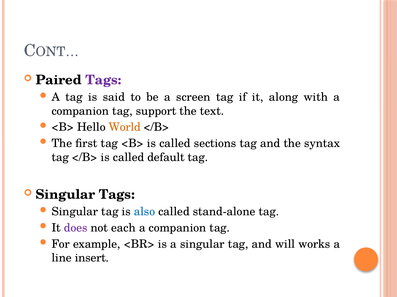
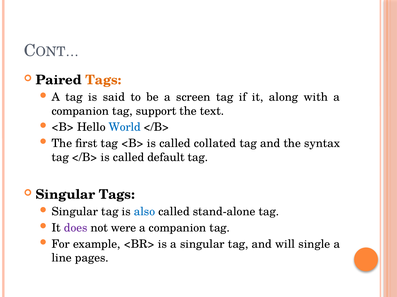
Tags at (103, 80) colour: purple -> orange
World colour: orange -> blue
sections: sections -> collated
each: each -> were
works: works -> single
insert: insert -> pages
